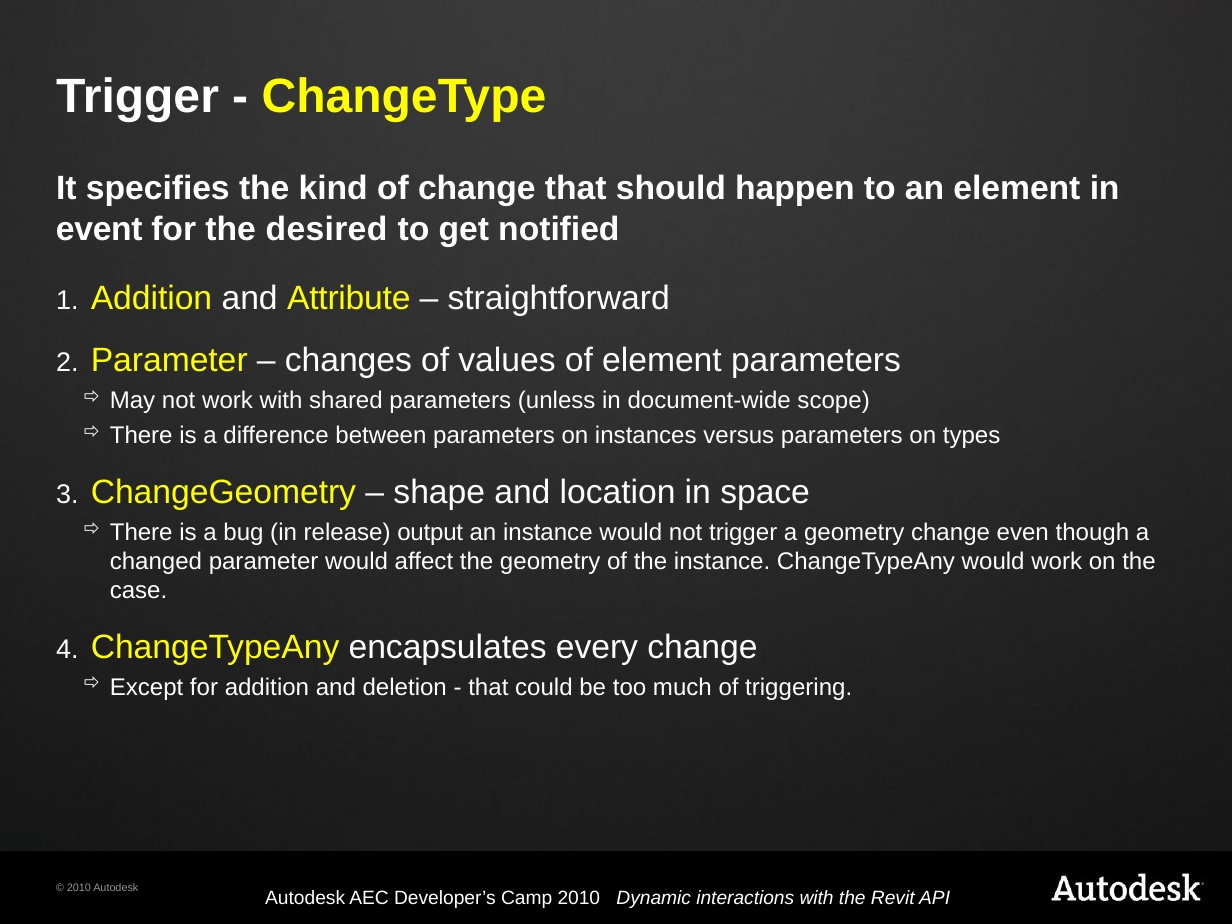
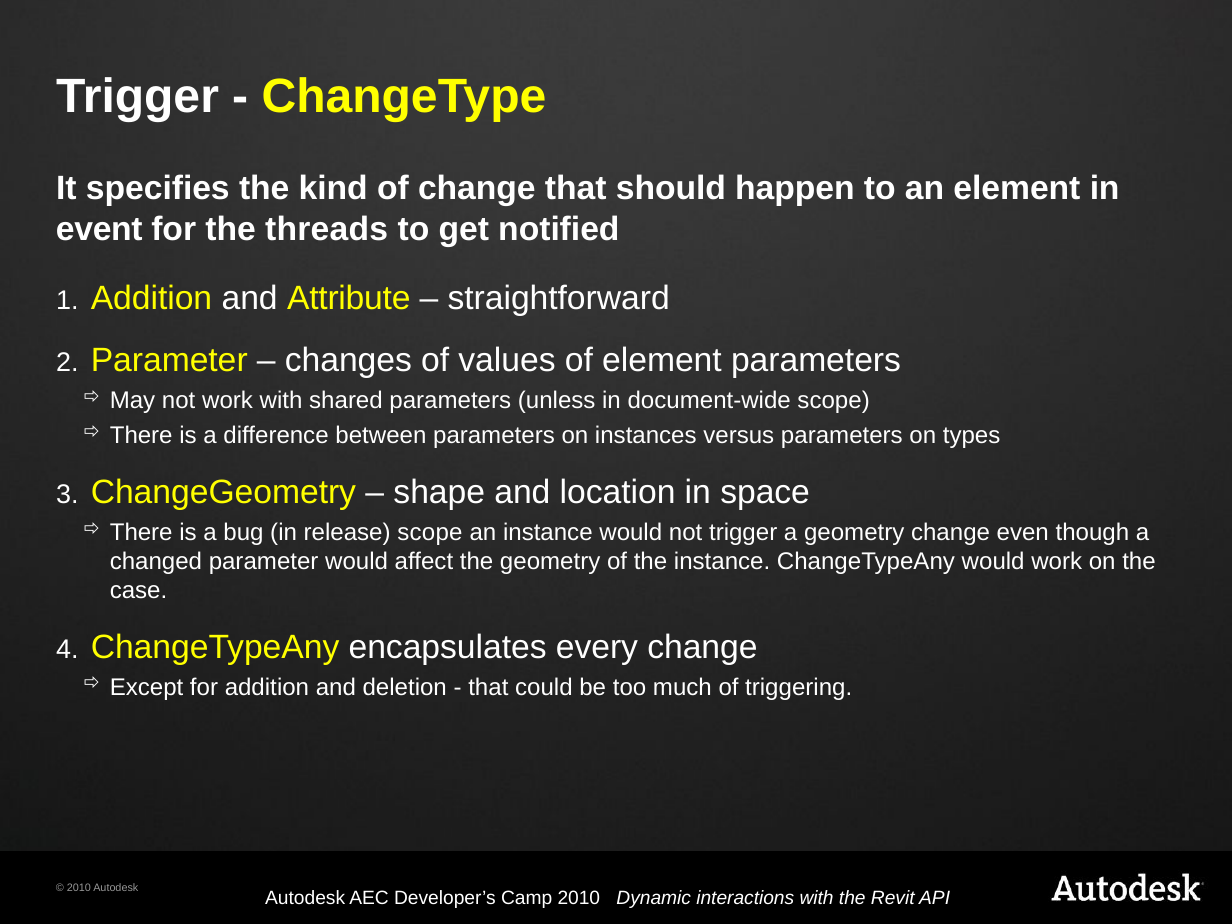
desired: desired -> threads
release output: output -> scope
